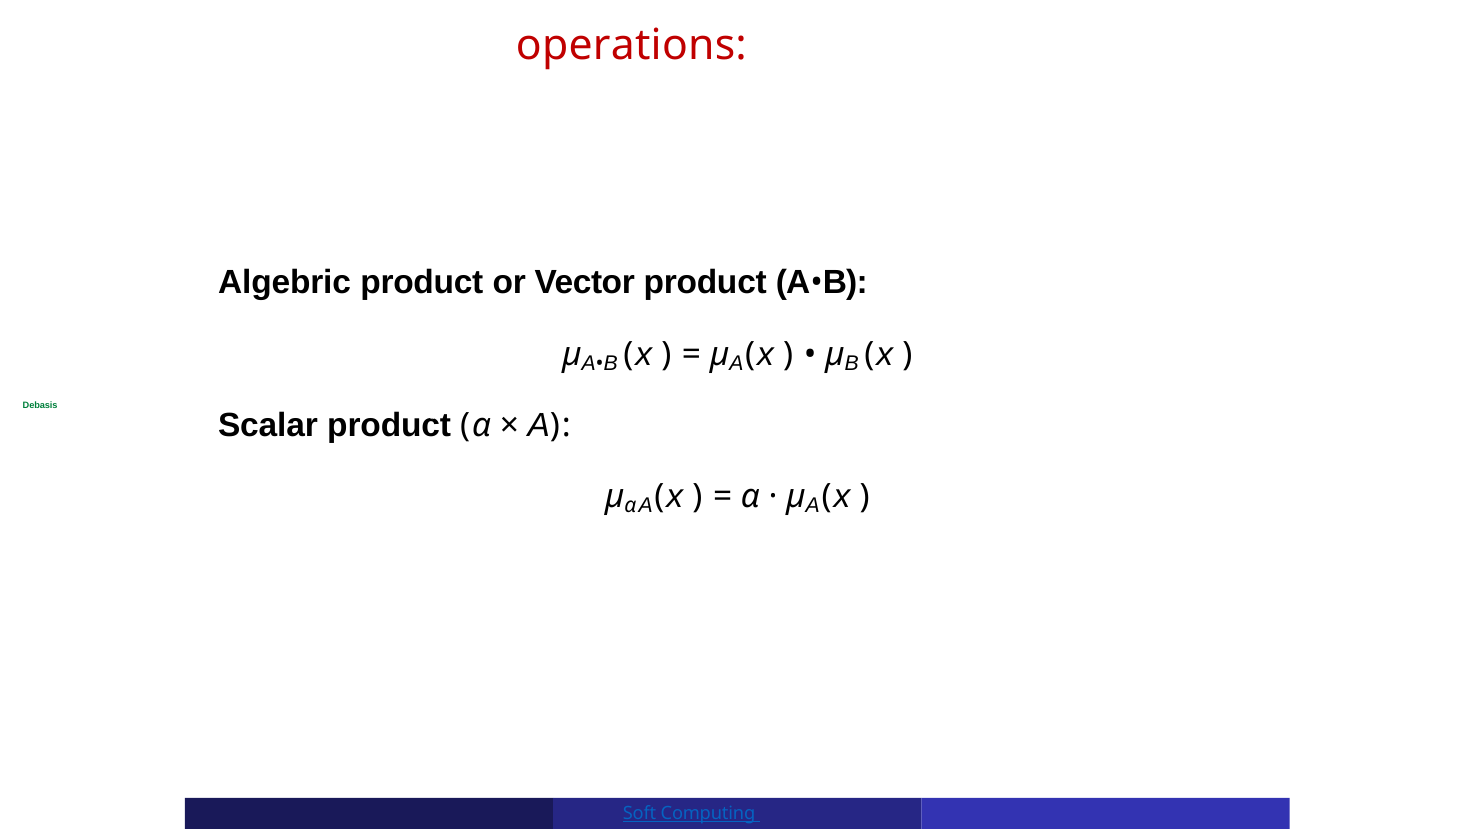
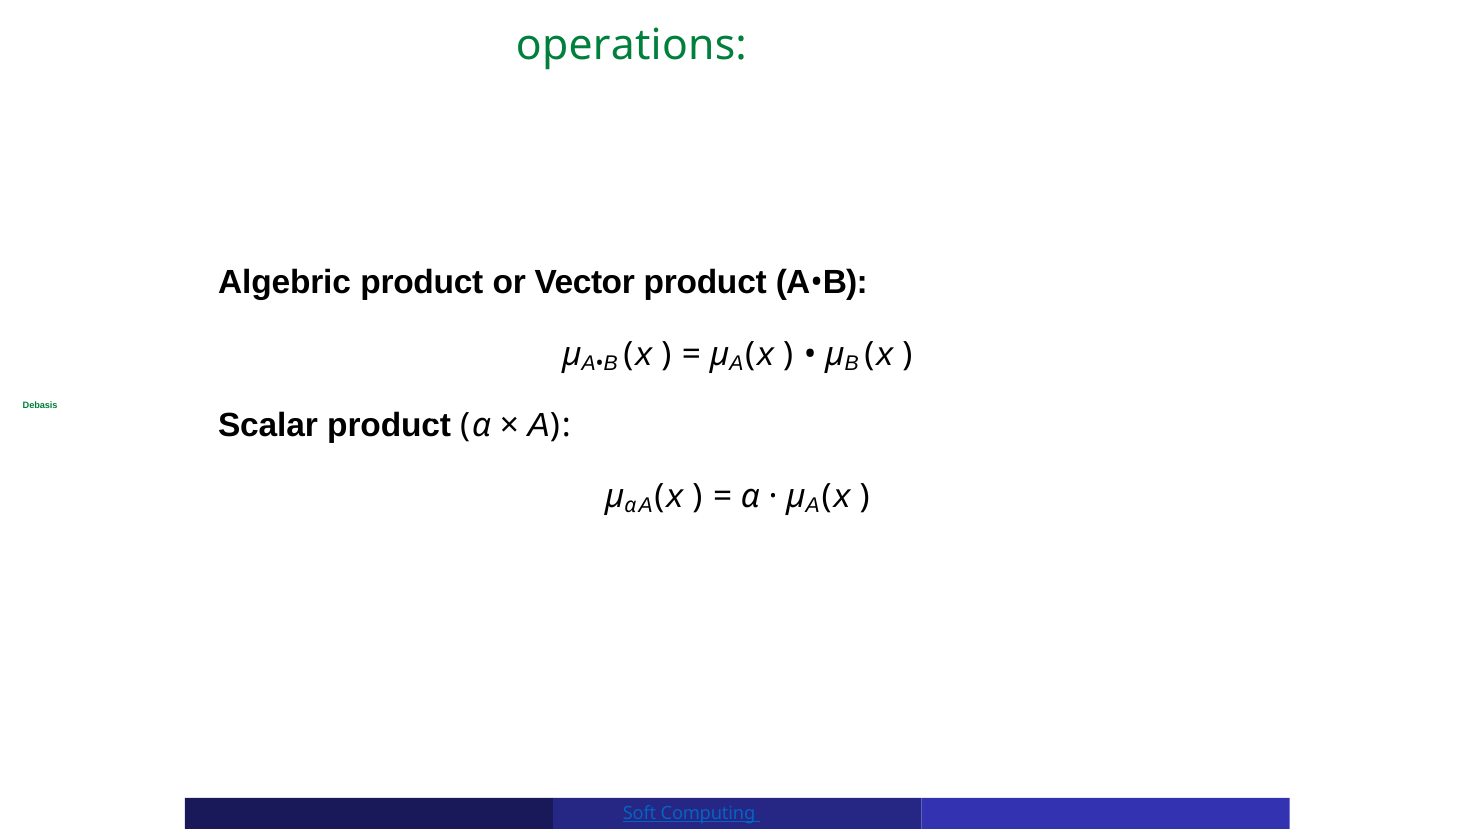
operations colour: red -> green
